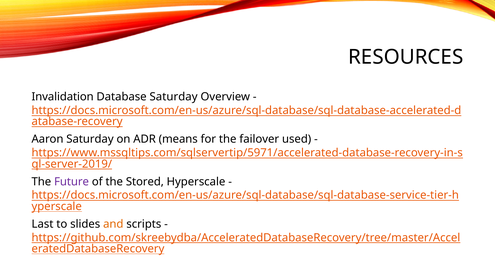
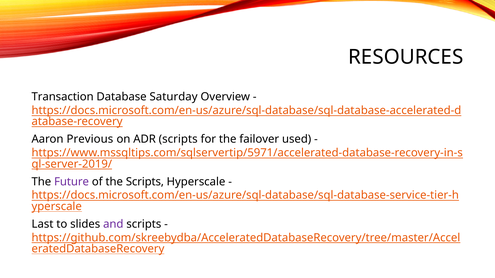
Invalidation: Invalidation -> Transaction
Aaron Saturday: Saturday -> Previous
ADR means: means -> scripts
the Stored: Stored -> Scripts
and colour: orange -> purple
